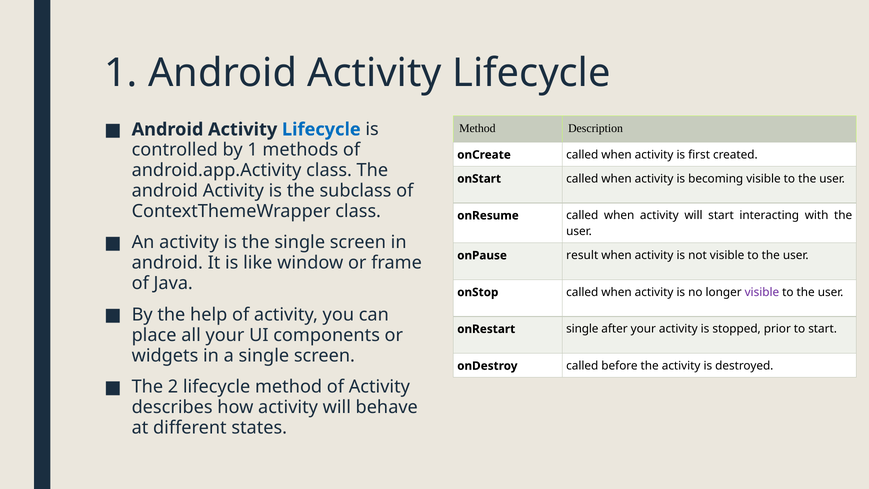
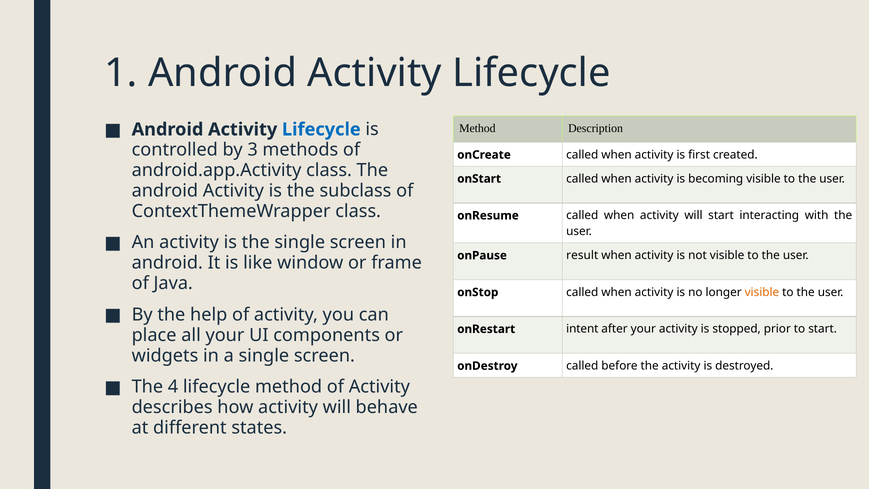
by 1: 1 -> 3
visible at (762, 292) colour: purple -> orange
onRestart single: single -> intent
2: 2 -> 4
